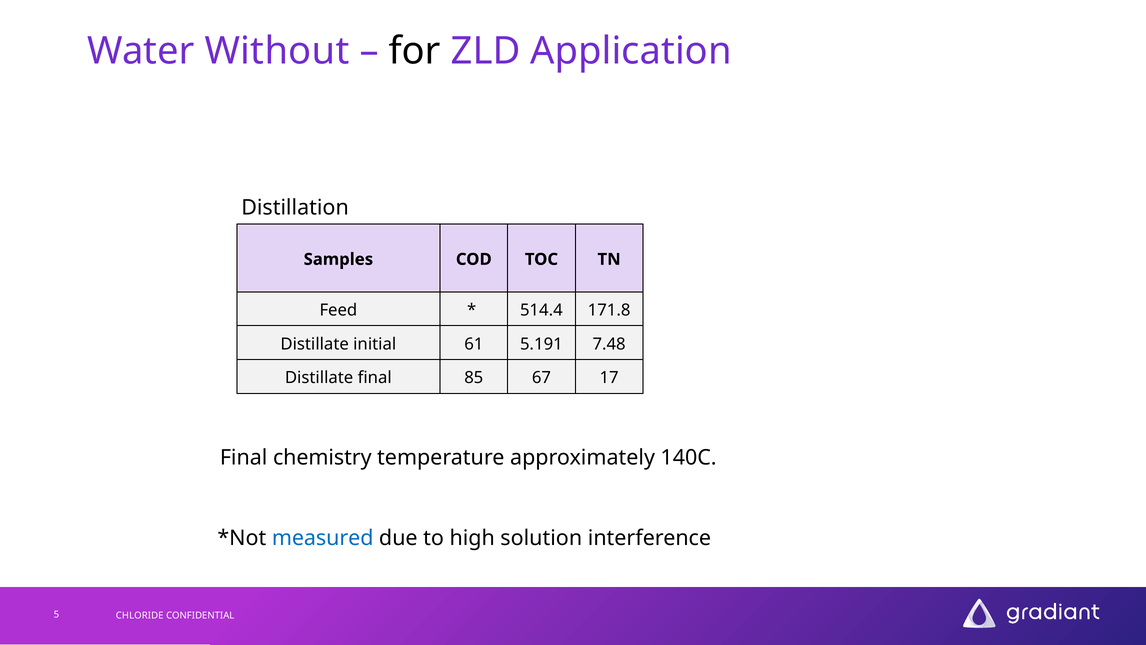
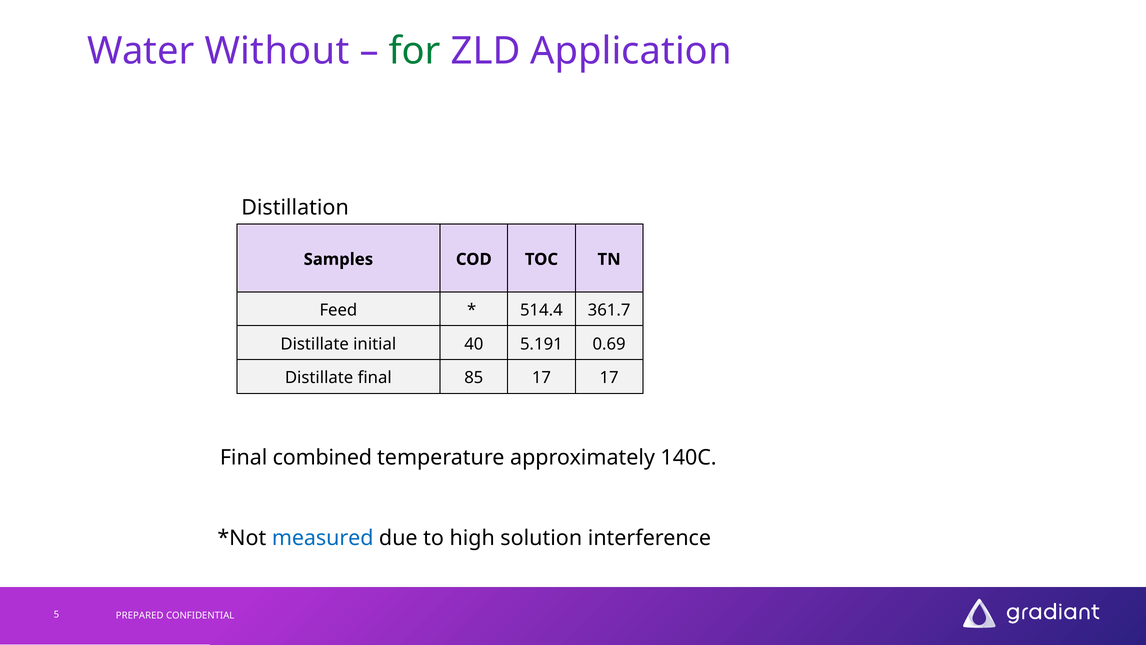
for colour: black -> green
171.8: 171.8 -> 361.7
61: 61 -> 40
7.48: 7.48 -> 0.69
85 67: 67 -> 17
chemistry: chemistry -> combined
CHLORIDE: CHLORIDE -> PREPARED
